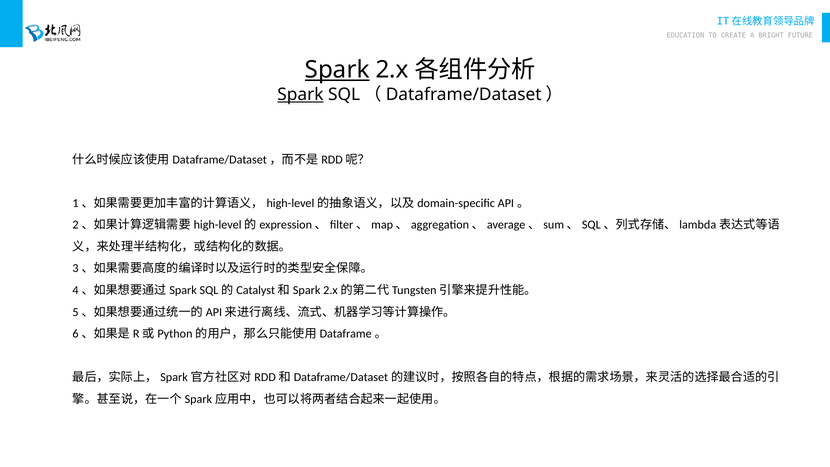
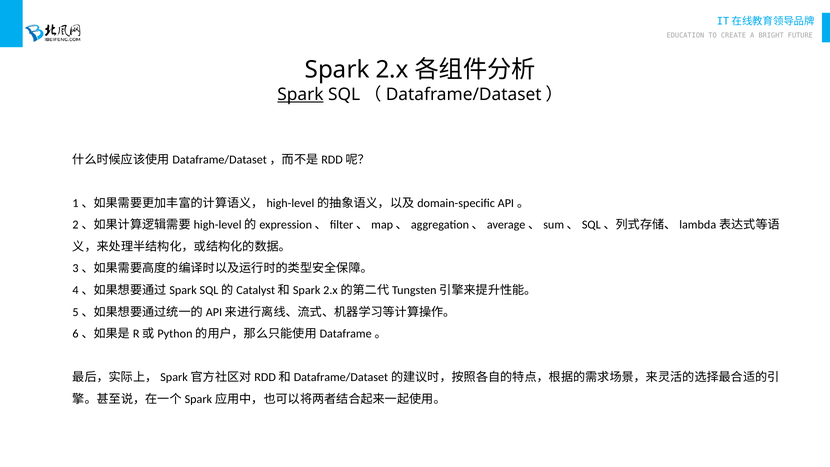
Spark at (337, 70) underline: present -> none
